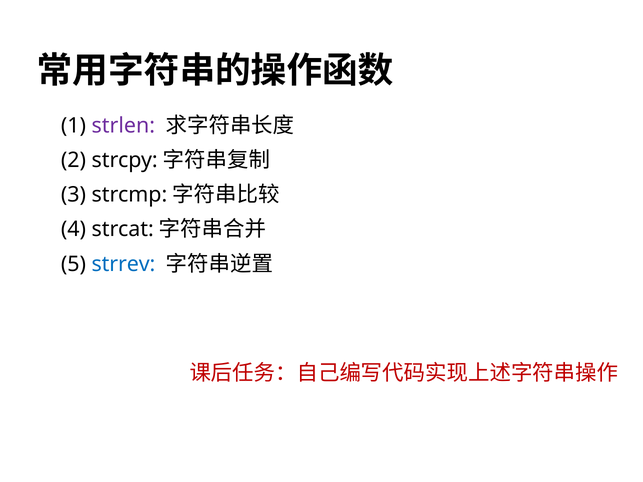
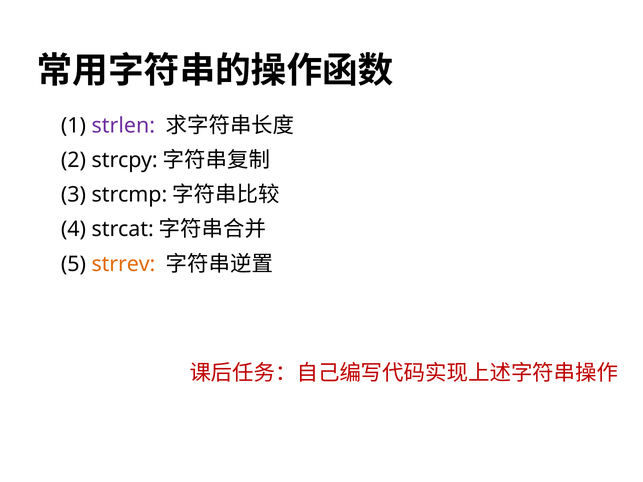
strrev colour: blue -> orange
